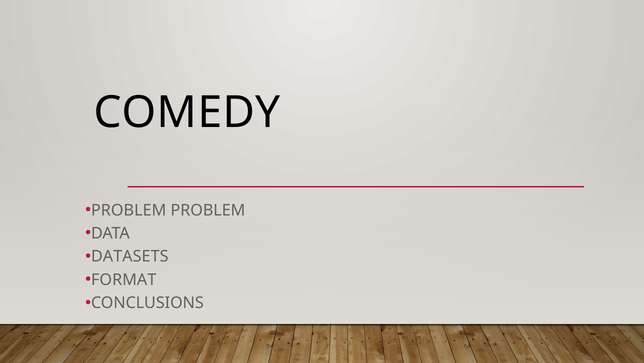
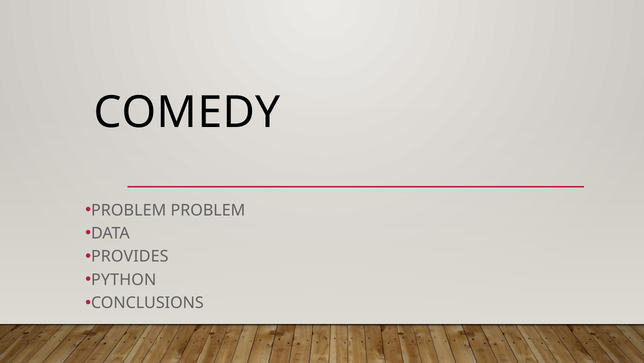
DATASETS: DATASETS -> PROVIDES
FORMAT: FORMAT -> PYTHON
